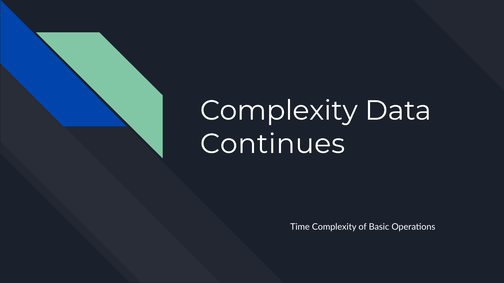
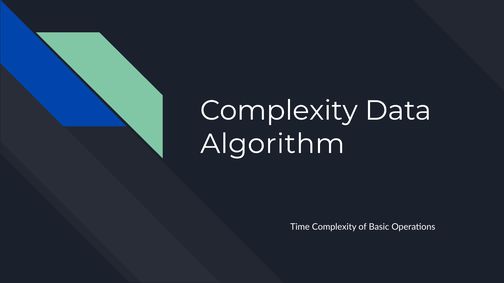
Continues: Continues -> Algorithm
